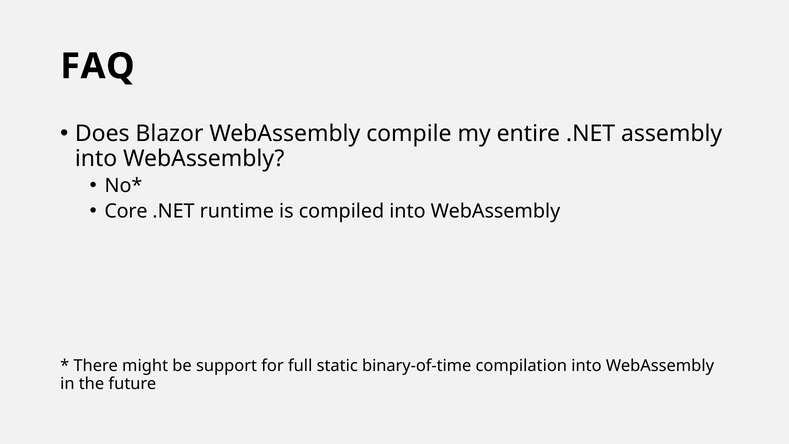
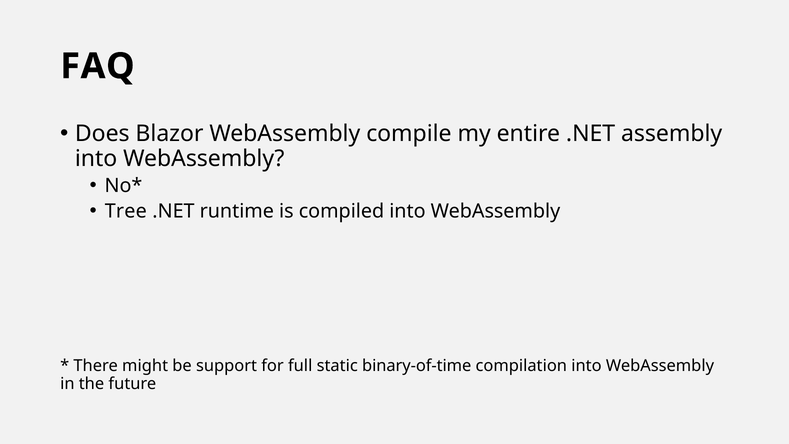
Core: Core -> Tree
